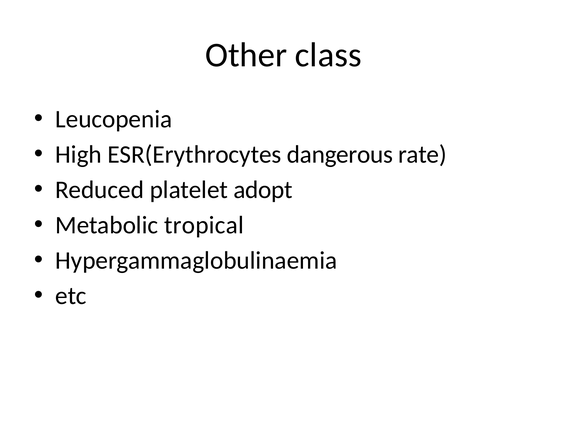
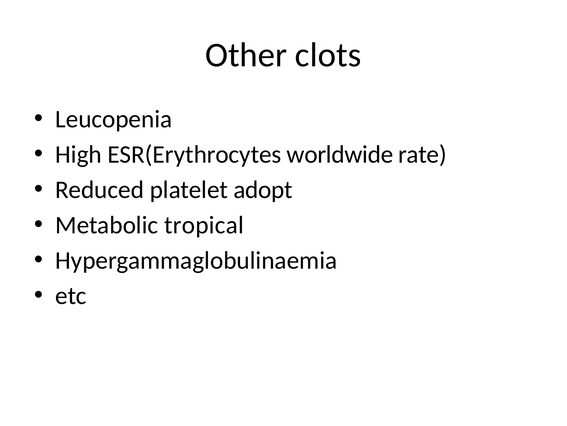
class: class -> clots
dangerous: dangerous -> worldwide
